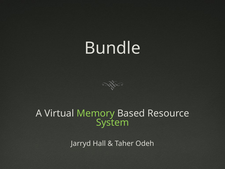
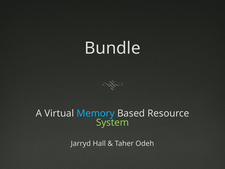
Memory colour: light green -> light blue
